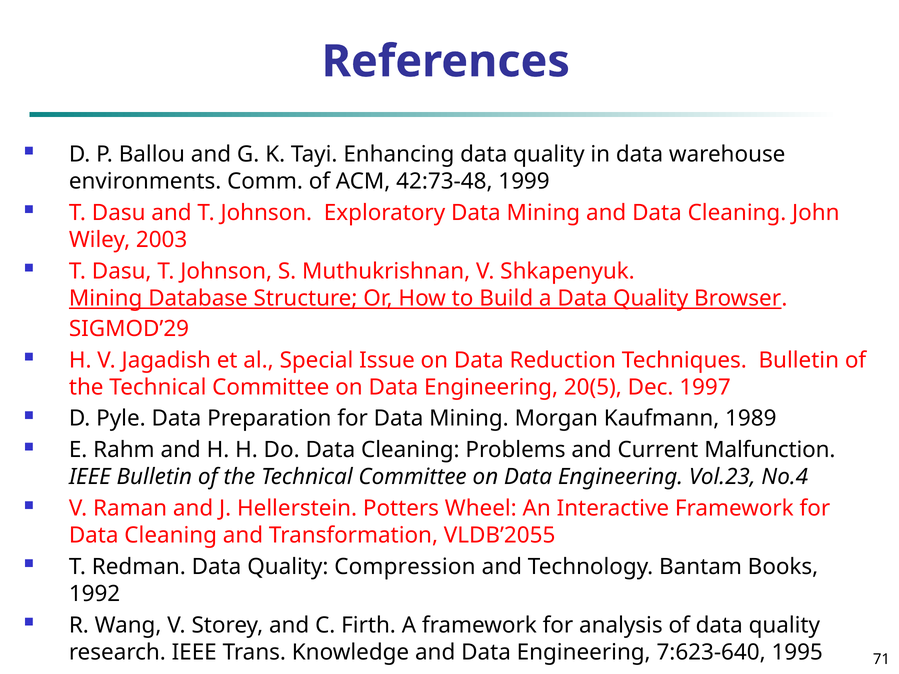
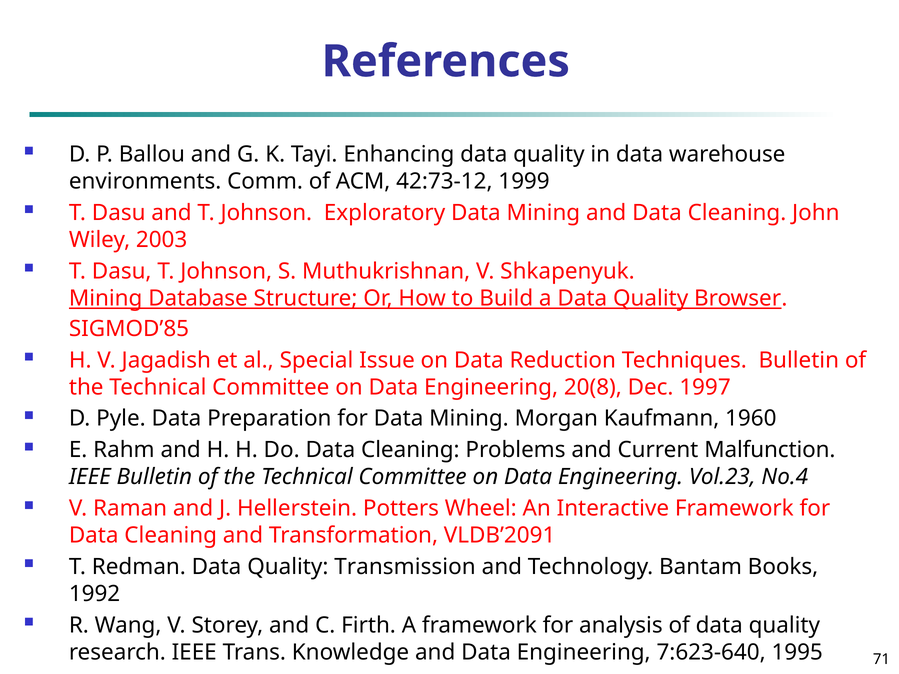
42:73-48: 42:73-48 -> 42:73-12
SIGMOD’29: SIGMOD’29 -> SIGMOD’85
20(5: 20(5 -> 20(8
1989: 1989 -> 1960
VLDB’2055: VLDB’2055 -> VLDB’2091
Compression: Compression -> Transmission
